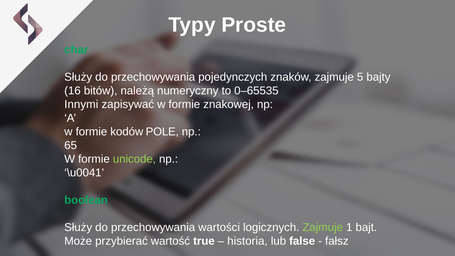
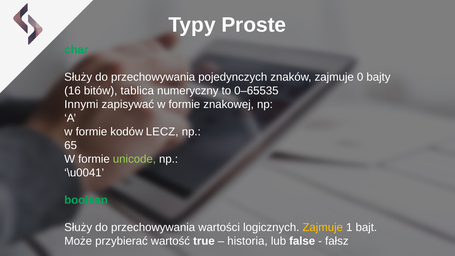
5: 5 -> 0
należą: należą -> tablica
POLE: POLE -> LECZ
Zajmuje at (323, 227) colour: light green -> yellow
